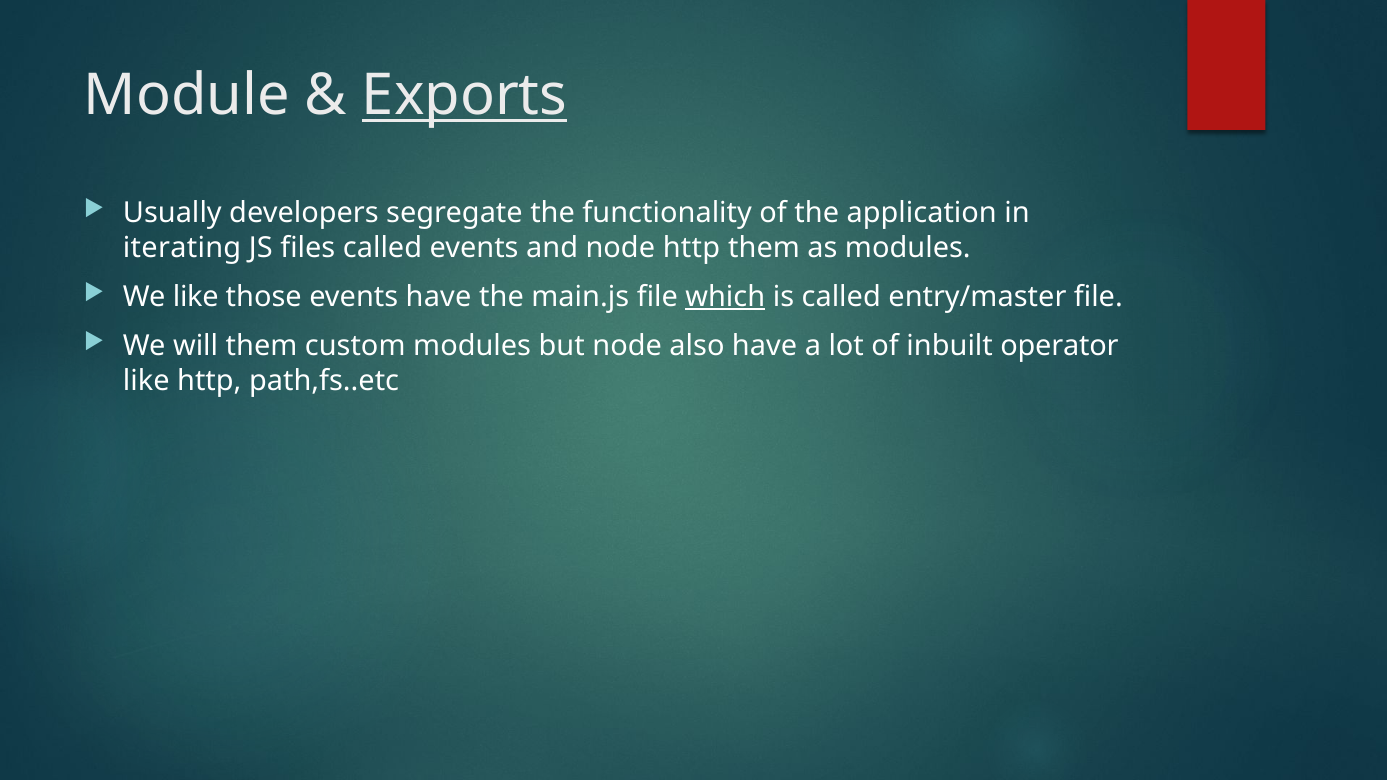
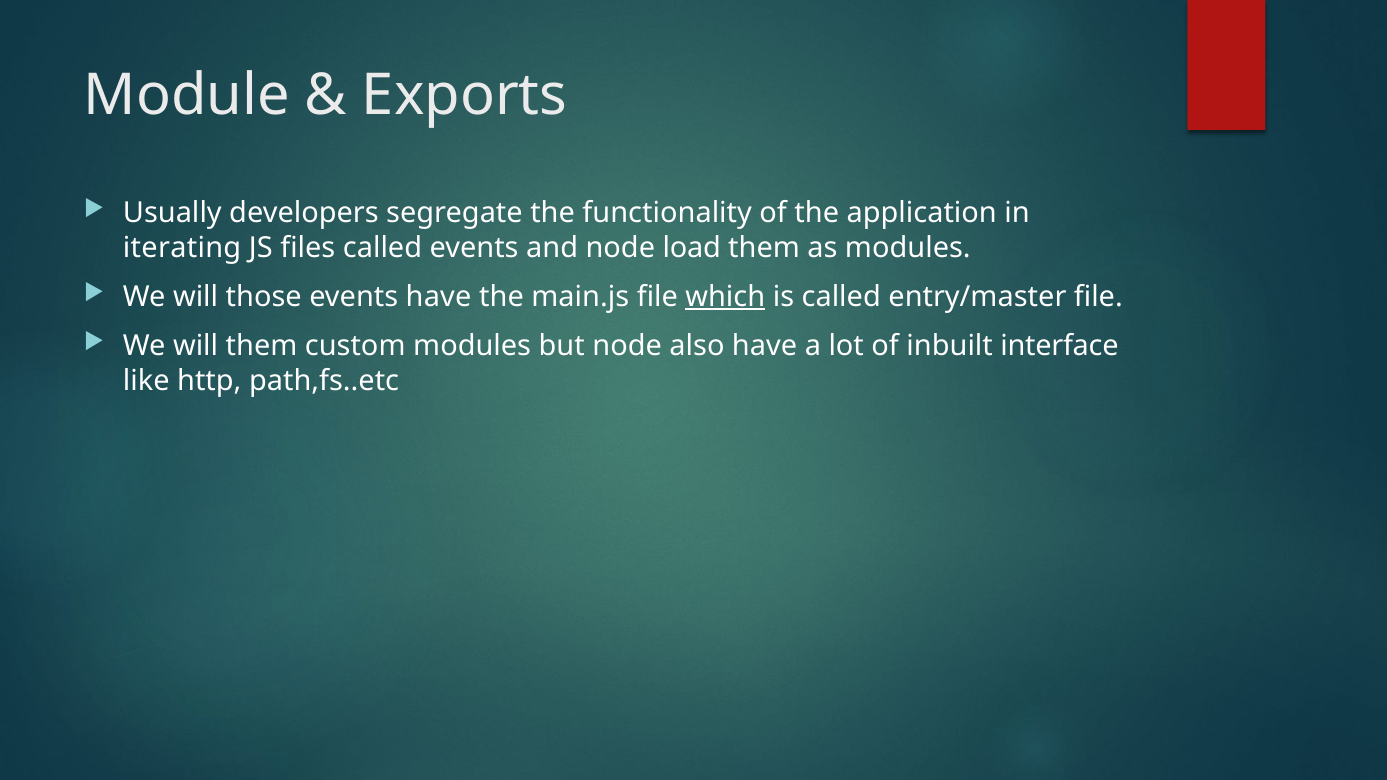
Exports underline: present -> none
node http: http -> load
like at (196, 297): like -> will
operator: operator -> interface
